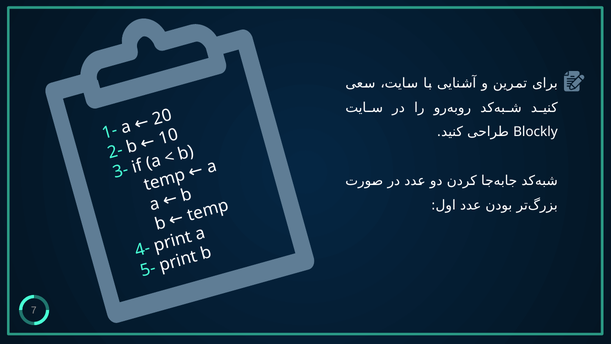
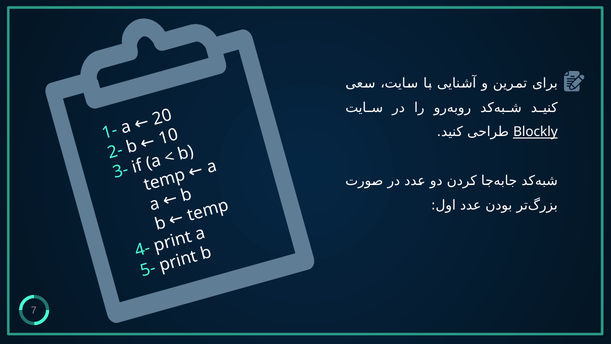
Blockly underline: none -> present
